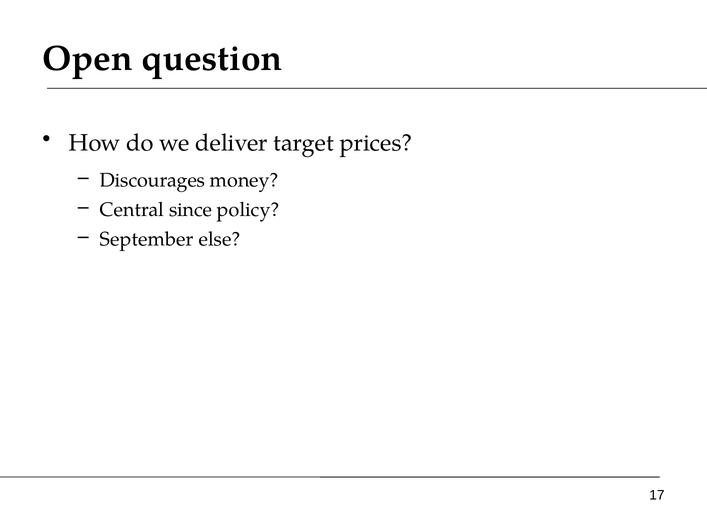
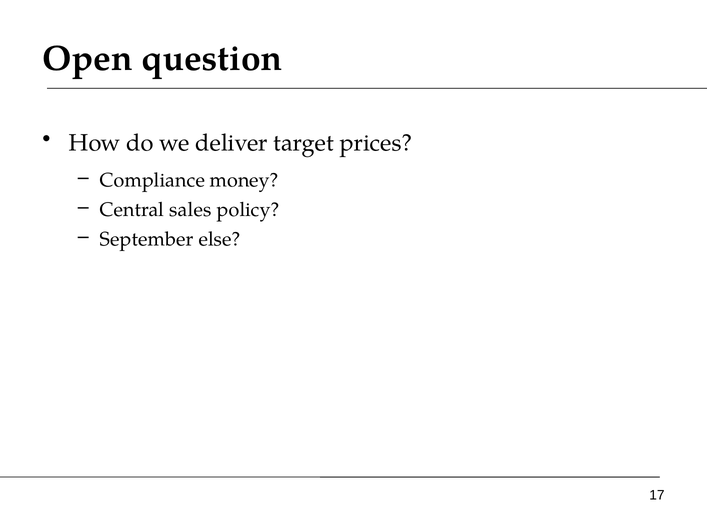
Discourages: Discourages -> Compliance
since: since -> sales
